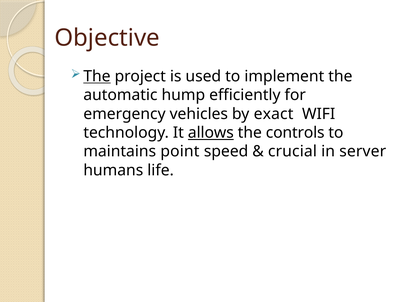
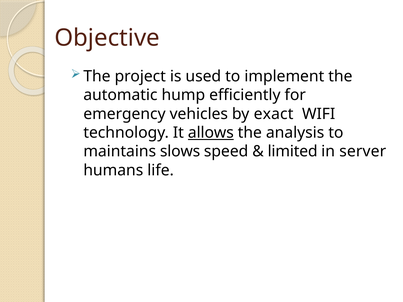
The at (97, 76) underline: present -> none
controls: controls -> analysis
point: point -> slows
crucial: crucial -> limited
